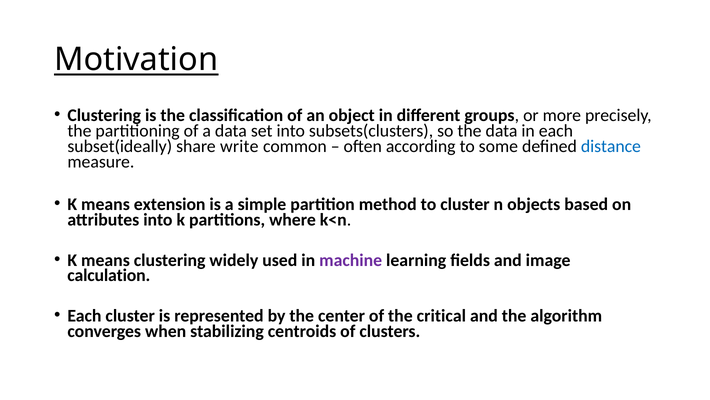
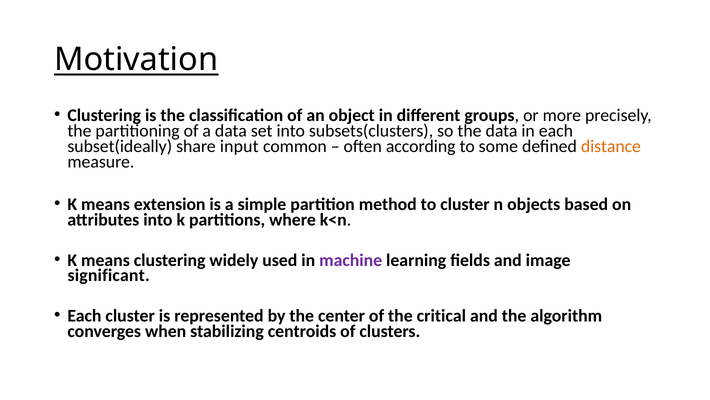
write: write -> input
distance colour: blue -> orange
calculation: calculation -> significant
